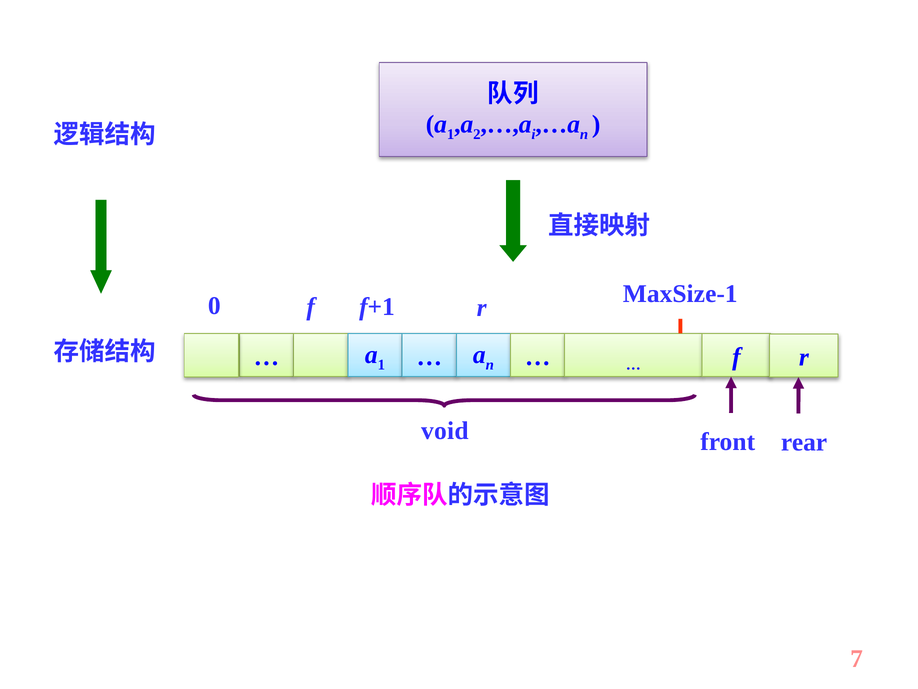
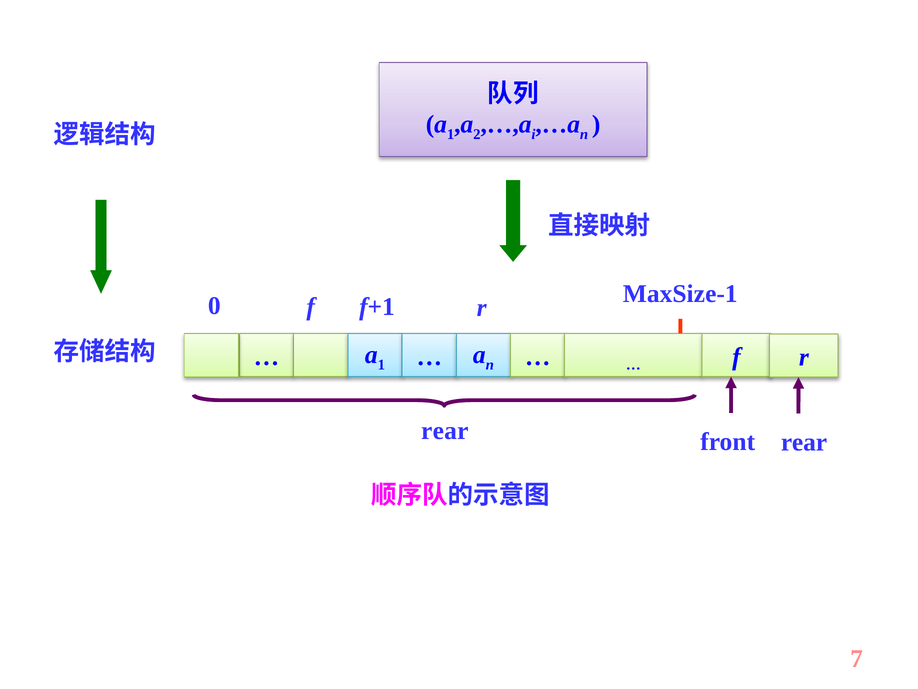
void at (445, 430): void -> rear
